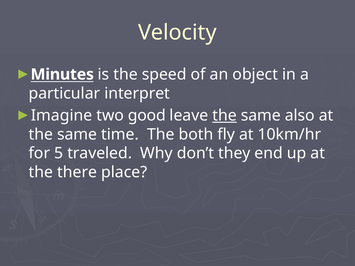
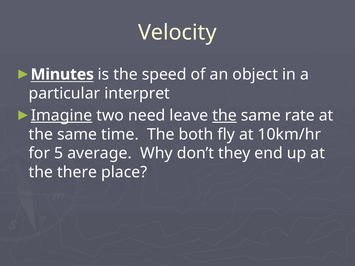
Imagine underline: none -> present
good: good -> need
also: also -> rate
traveled: traveled -> average
